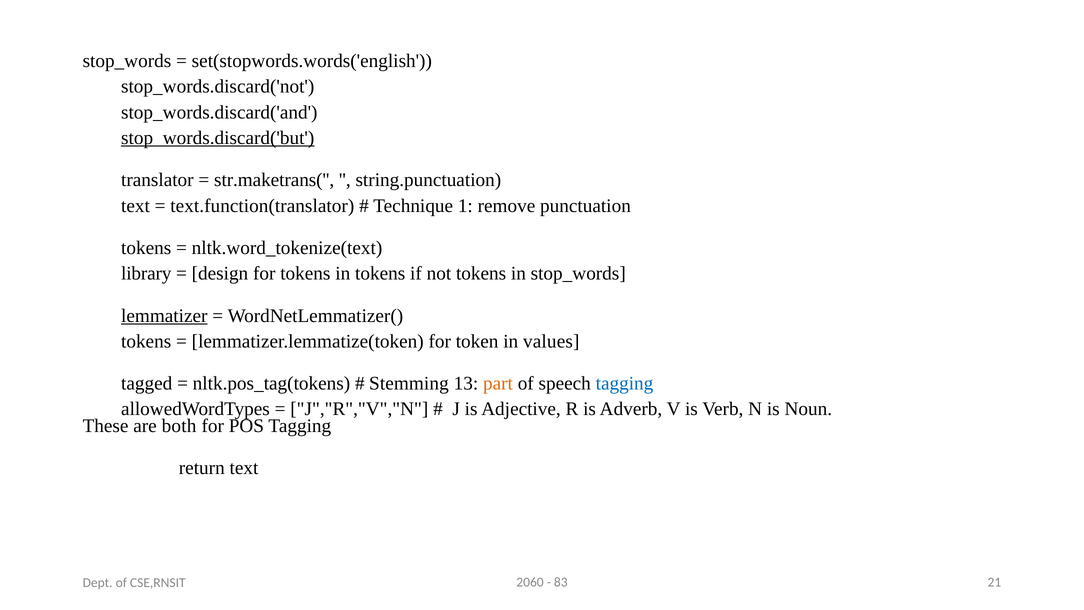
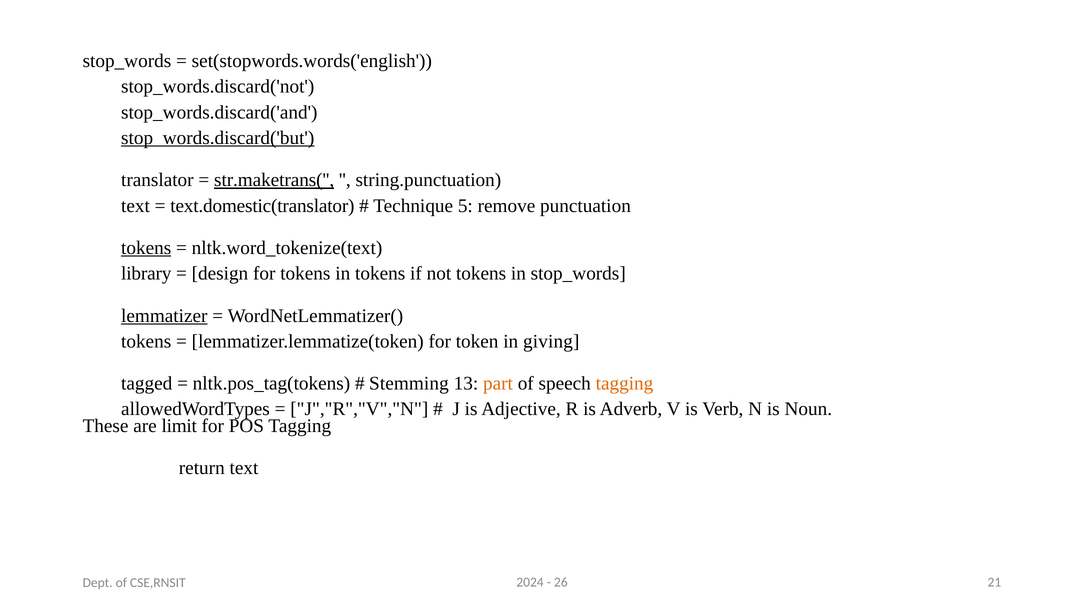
str.maketrans( underline: none -> present
text.function(translator: text.function(translator -> text.domestic(translator
1: 1 -> 5
tokens at (146, 248) underline: none -> present
values: values -> giving
tagging at (625, 383) colour: blue -> orange
both: both -> limit
2060: 2060 -> 2024
83: 83 -> 26
